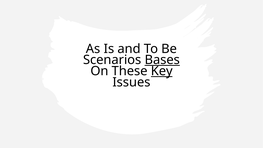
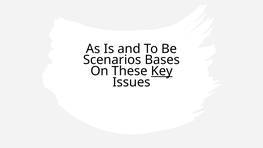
Bases underline: present -> none
